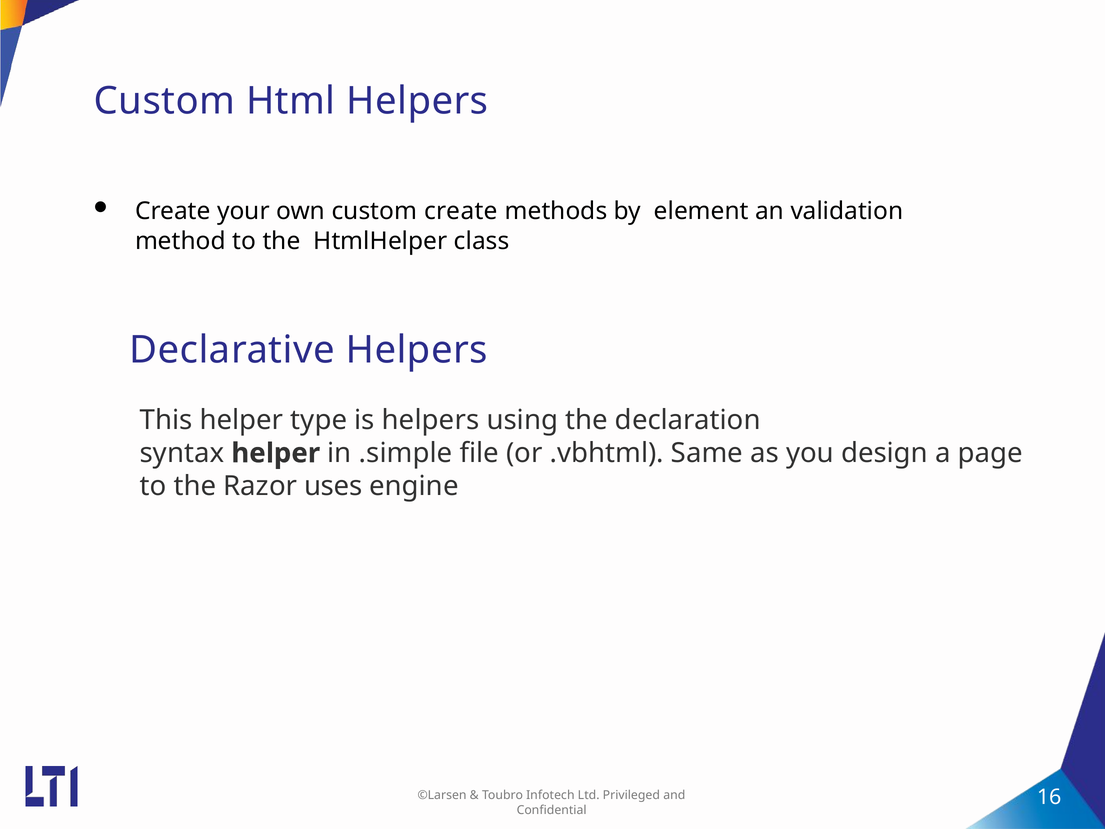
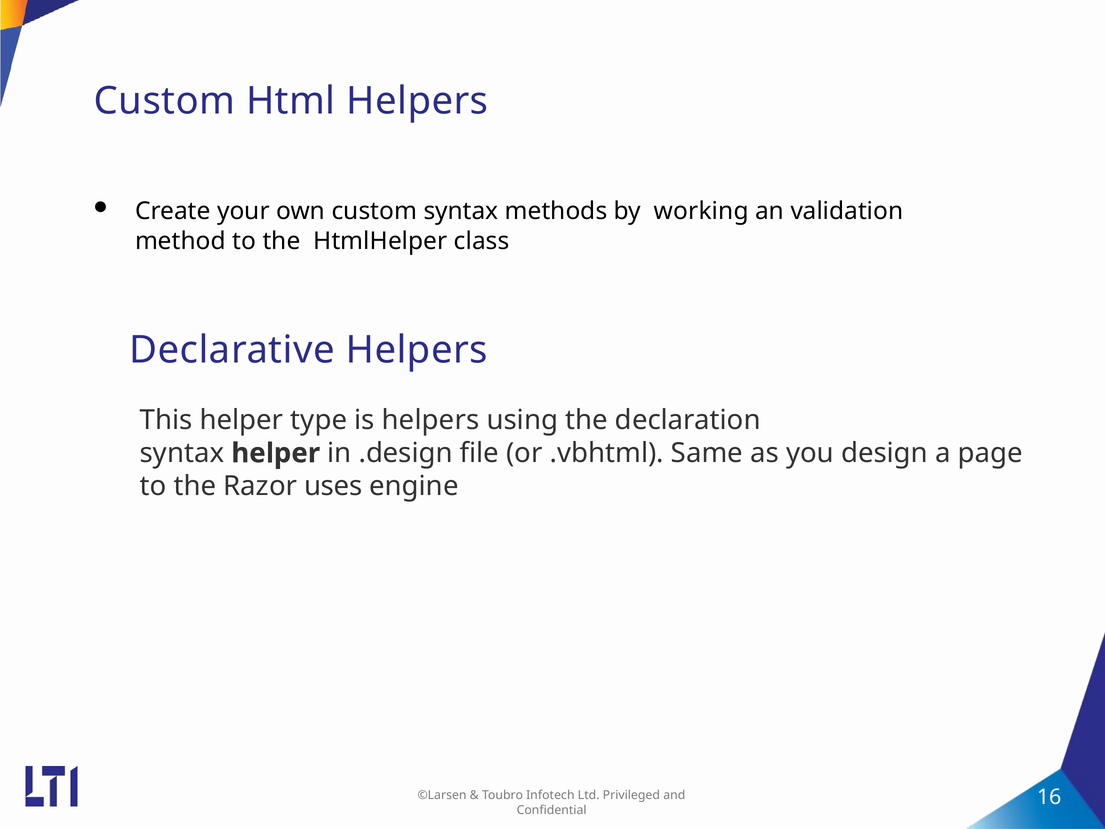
custom create: create -> syntax
element: element -> working
.simple: .simple -> .design
